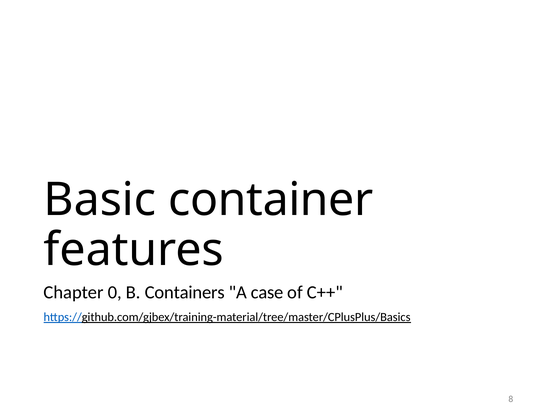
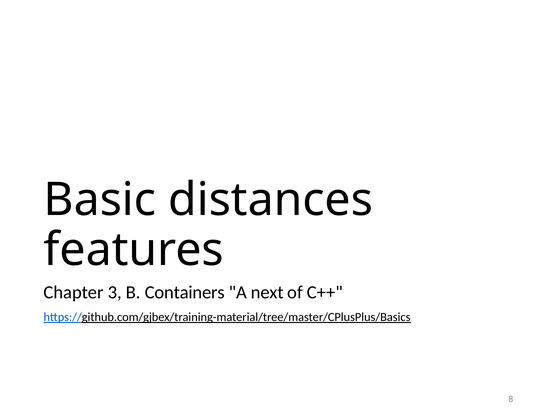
container: container -> distances
0: 0 -> 3
case: case -> next
